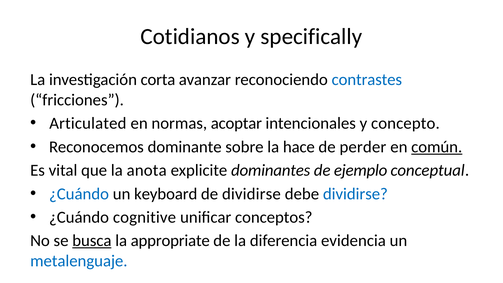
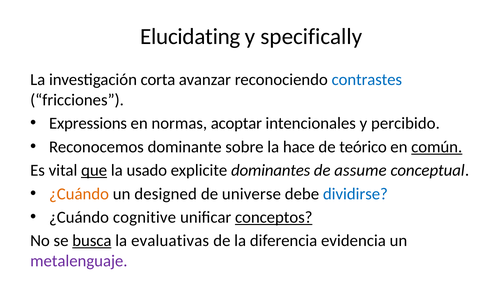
Cotidianos: Cotidianos -> Elucidating
Articulated: Articulated -> Expressions
concepto: concepto -> percibido
perder: perder -> teórico
que underline: none -> present
anota: anota -> usado
ejemplo: ejemplo -> assume
¿Cuándo at (79, 194) colour: blue -> orange
keyboard: keyboard -> designed
de dividirse: dividirse -> universe
conceptos underline: none -> present
appropriate: appropriate -> evaluativas
metalenguaje colour: blue -> purple
